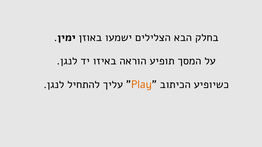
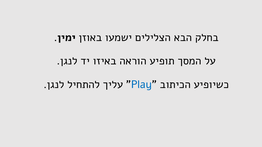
Play colour: orange -> blue
